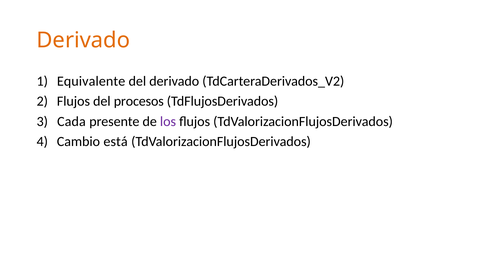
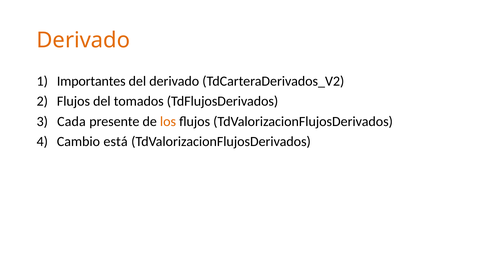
Equivalente: Equivalente -> Importantes
procesos: procesos -> tomados
los colour: purple -> orange
